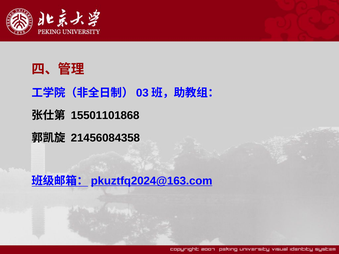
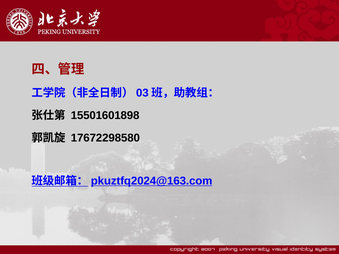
15501101868: 15501101868 -> 15501601898
21456084358: 21456084358 -> 17672298580
